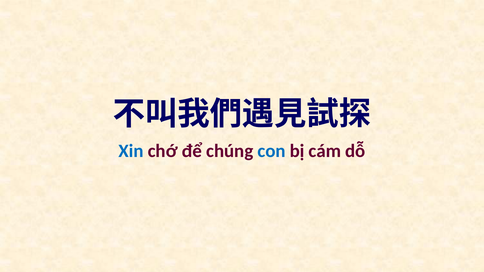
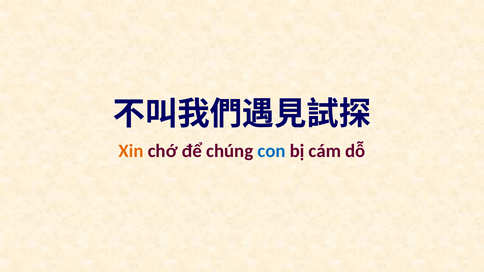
Xin colour: blue -> orange
